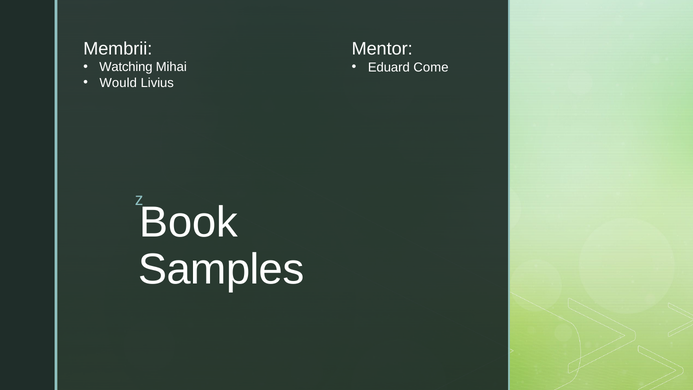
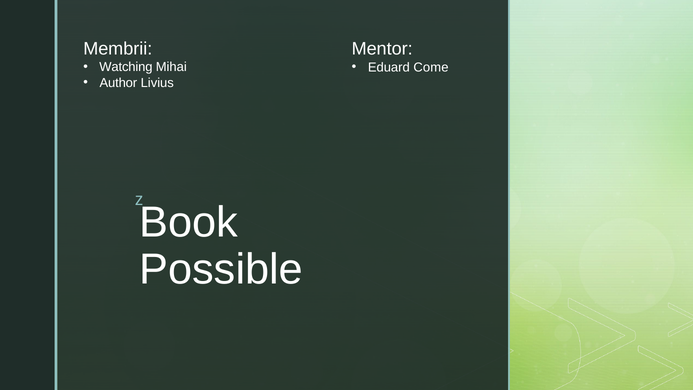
Would: Would -> Author
Samples: Samples -> Possible
